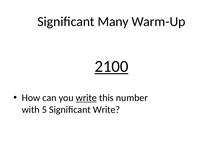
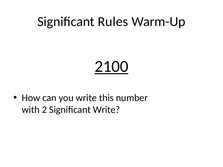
Many: Many -> Rules
write at (86, 98) underline: present -> none
5: 5 -> 2
